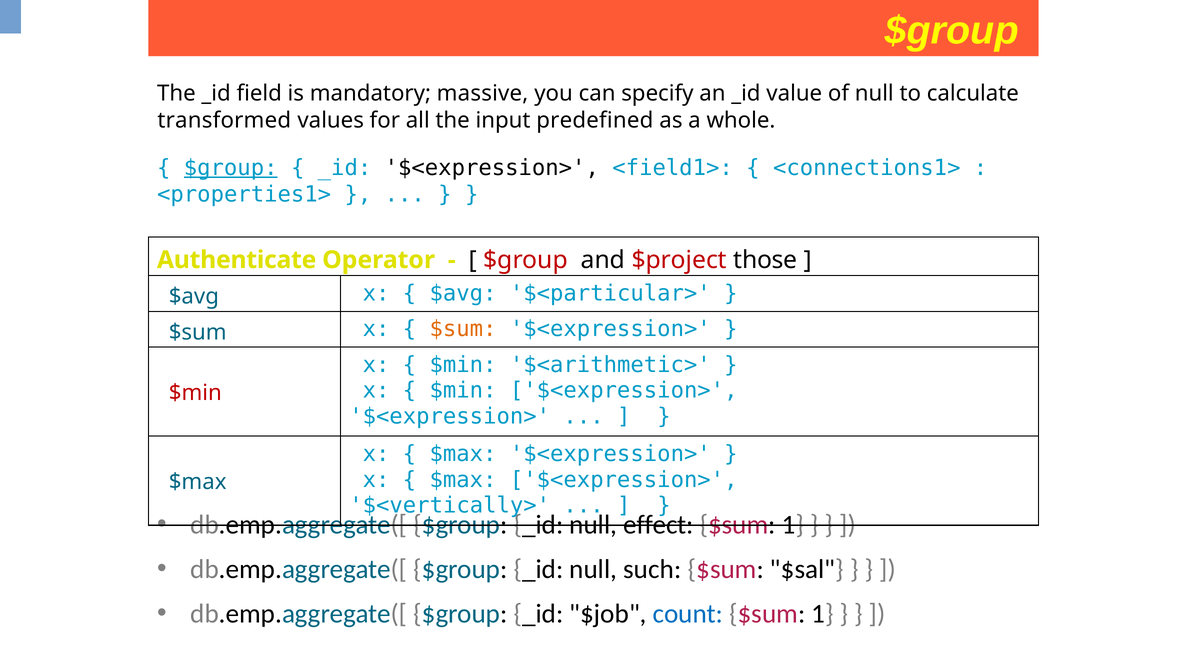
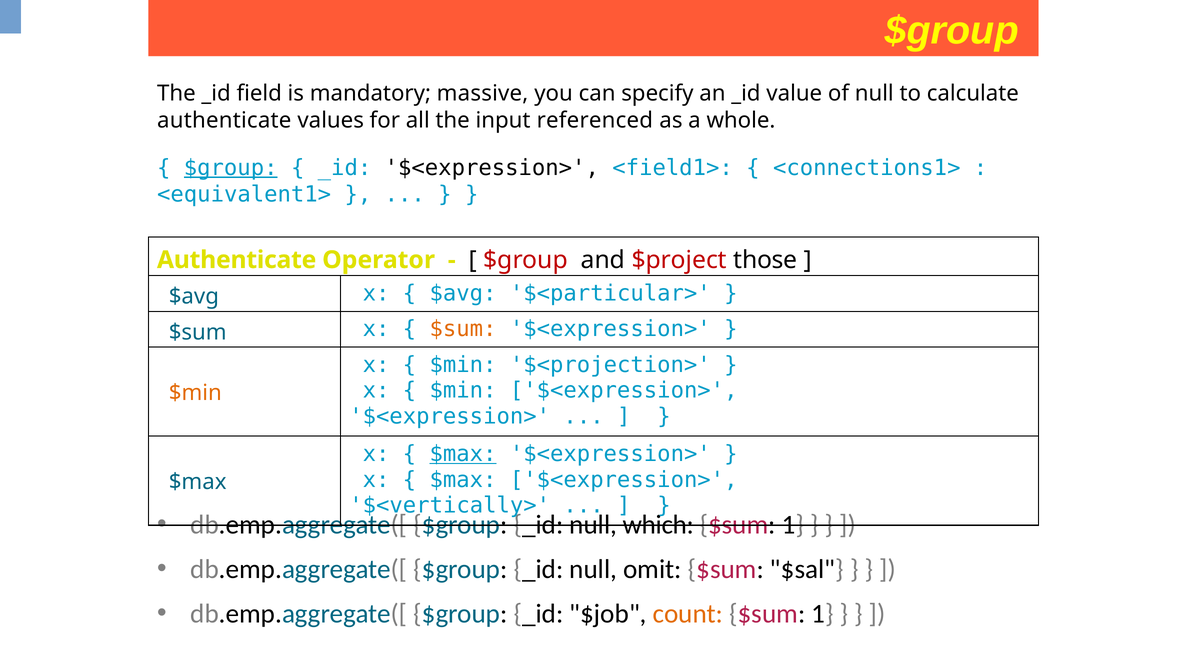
transformed at (224, 120): transformed -> authenticate
predefined: predefined -> referenced
<properties1>: <properties1> -> <equivalent1>
$<arithmetic>: $<arithmetic> -> $<projection>
$min at (195, 393) colour: red -> orange
$max at (463, 454) underline: none -> present
effect: effect -> which
such: such -> omit
count colour: blue -> orange
